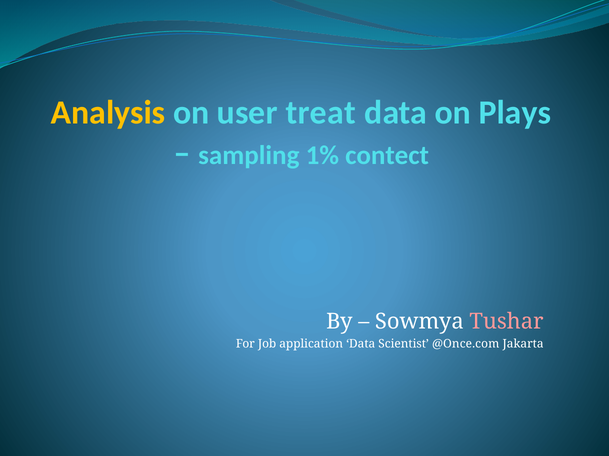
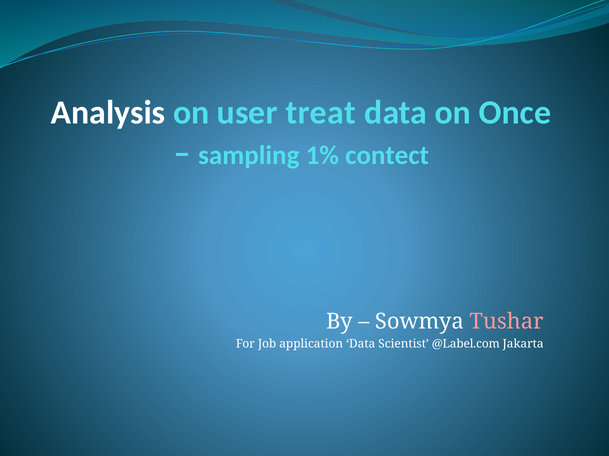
Analysis colour: yellow -> white
Plays: Plays -> Once
@Once.com: @Once.com -> @Label.com
